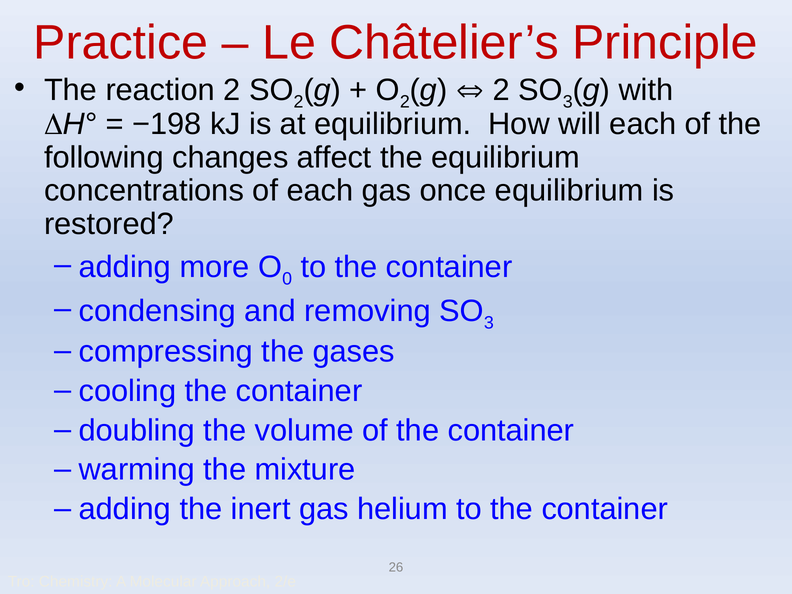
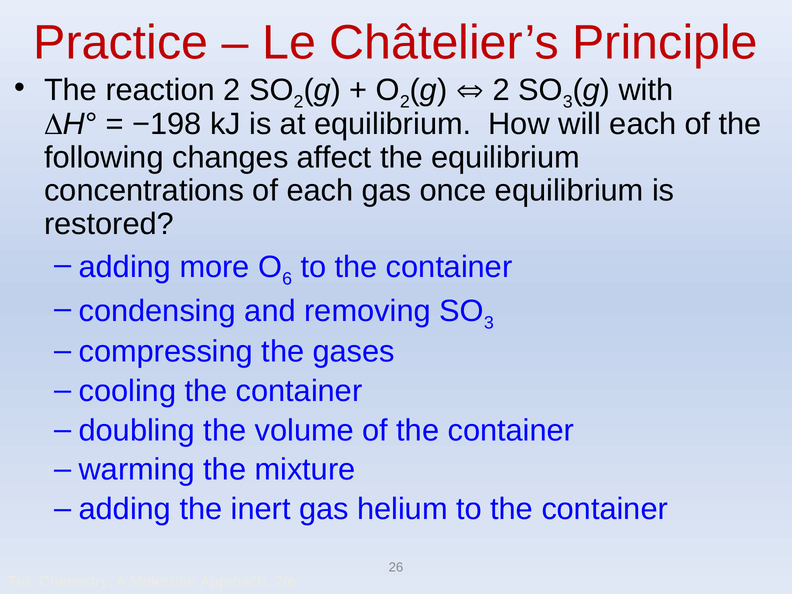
0: 0 -> 6
